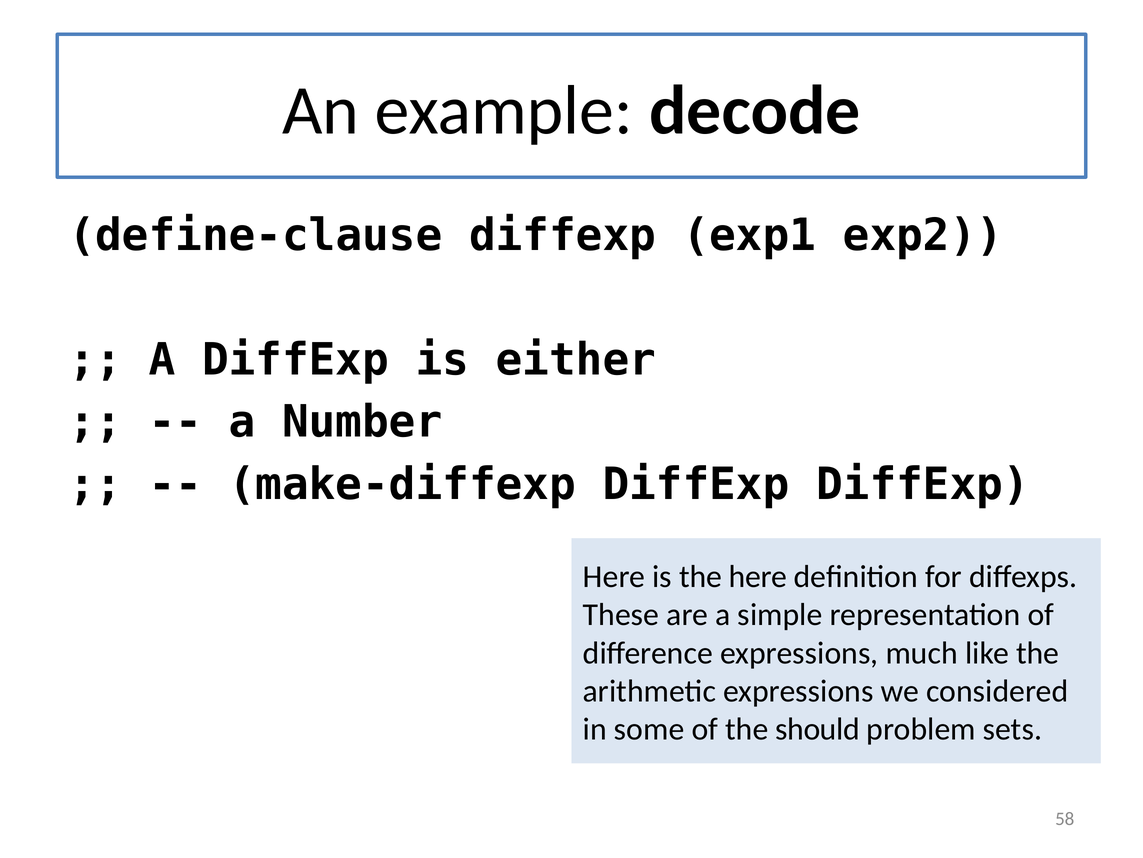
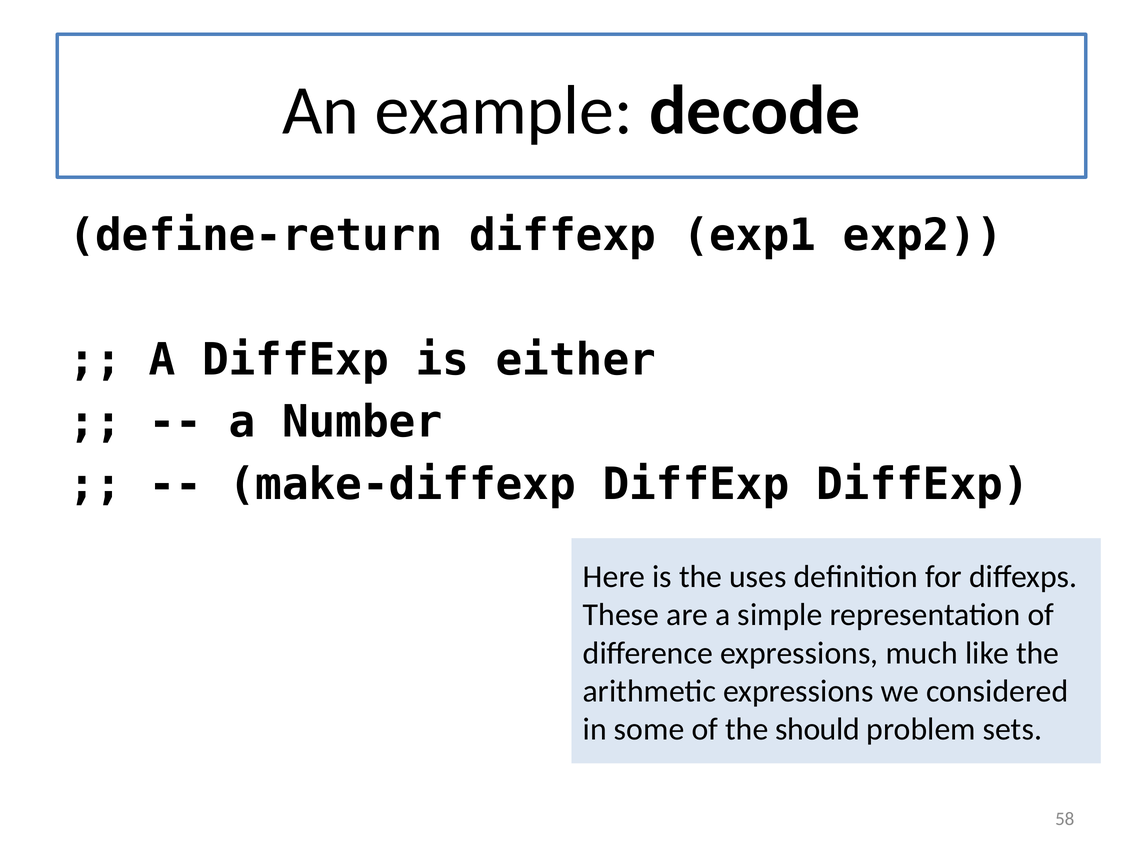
define-clause: define-clause -> define-return
the here: here -> uses
